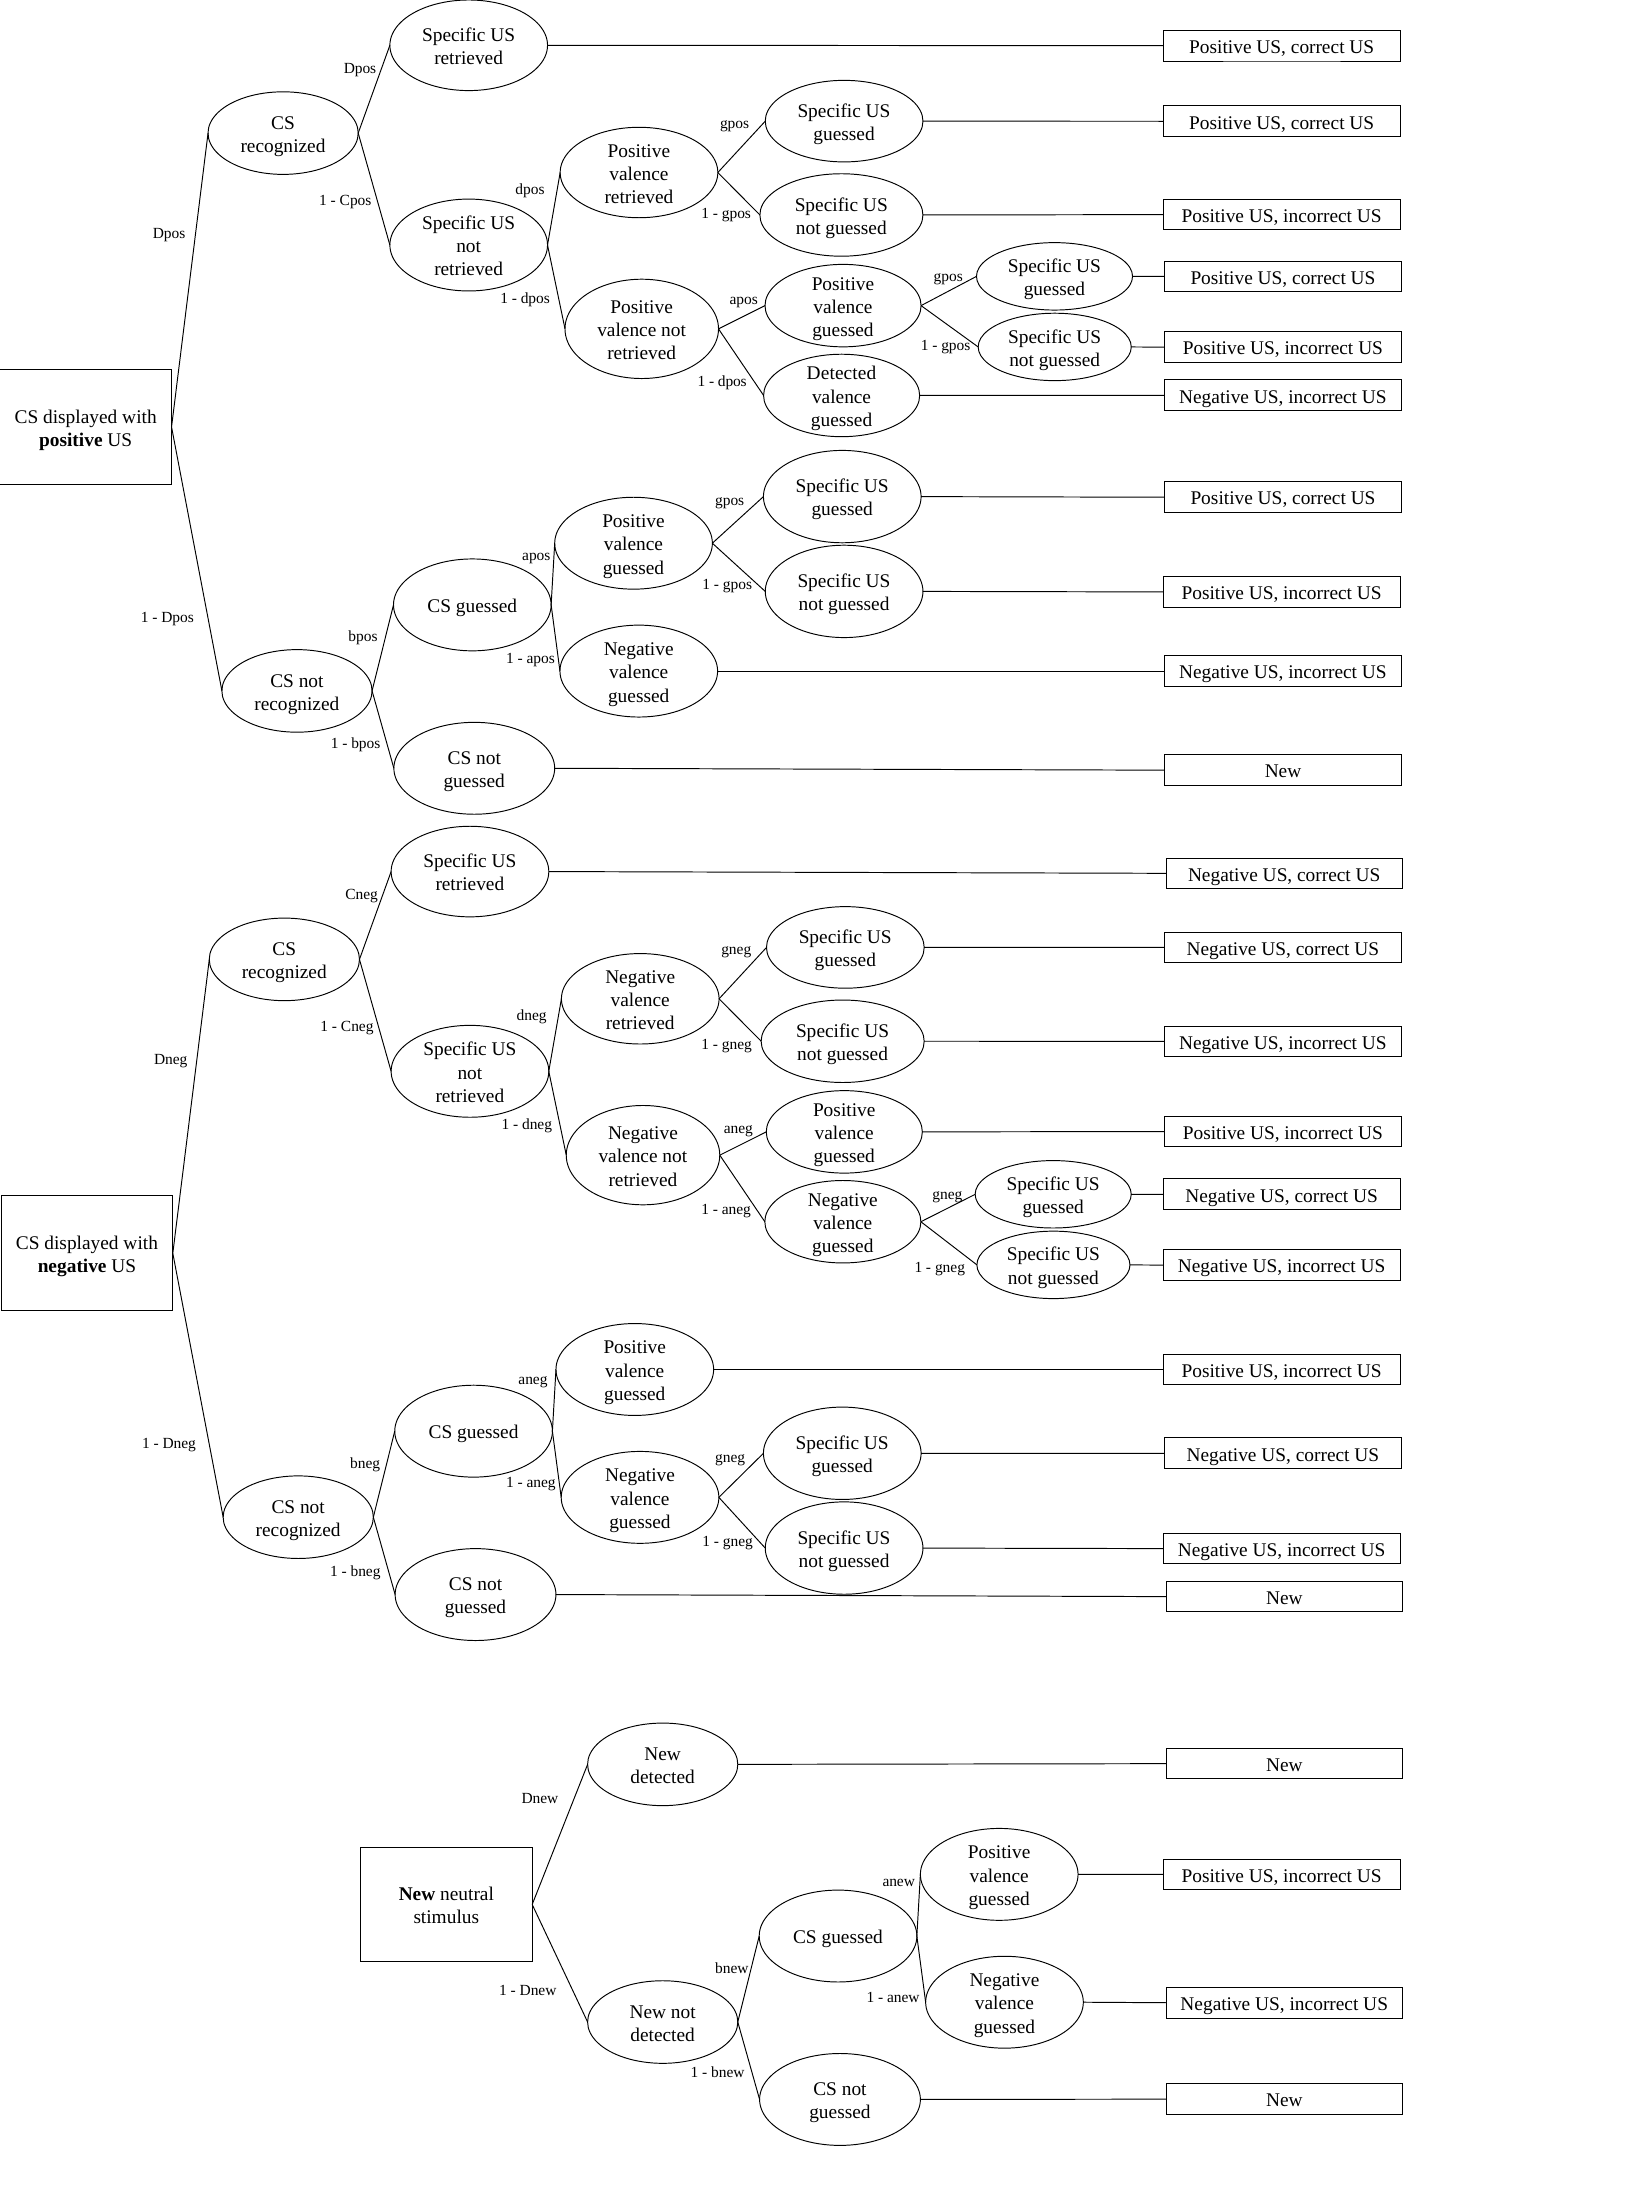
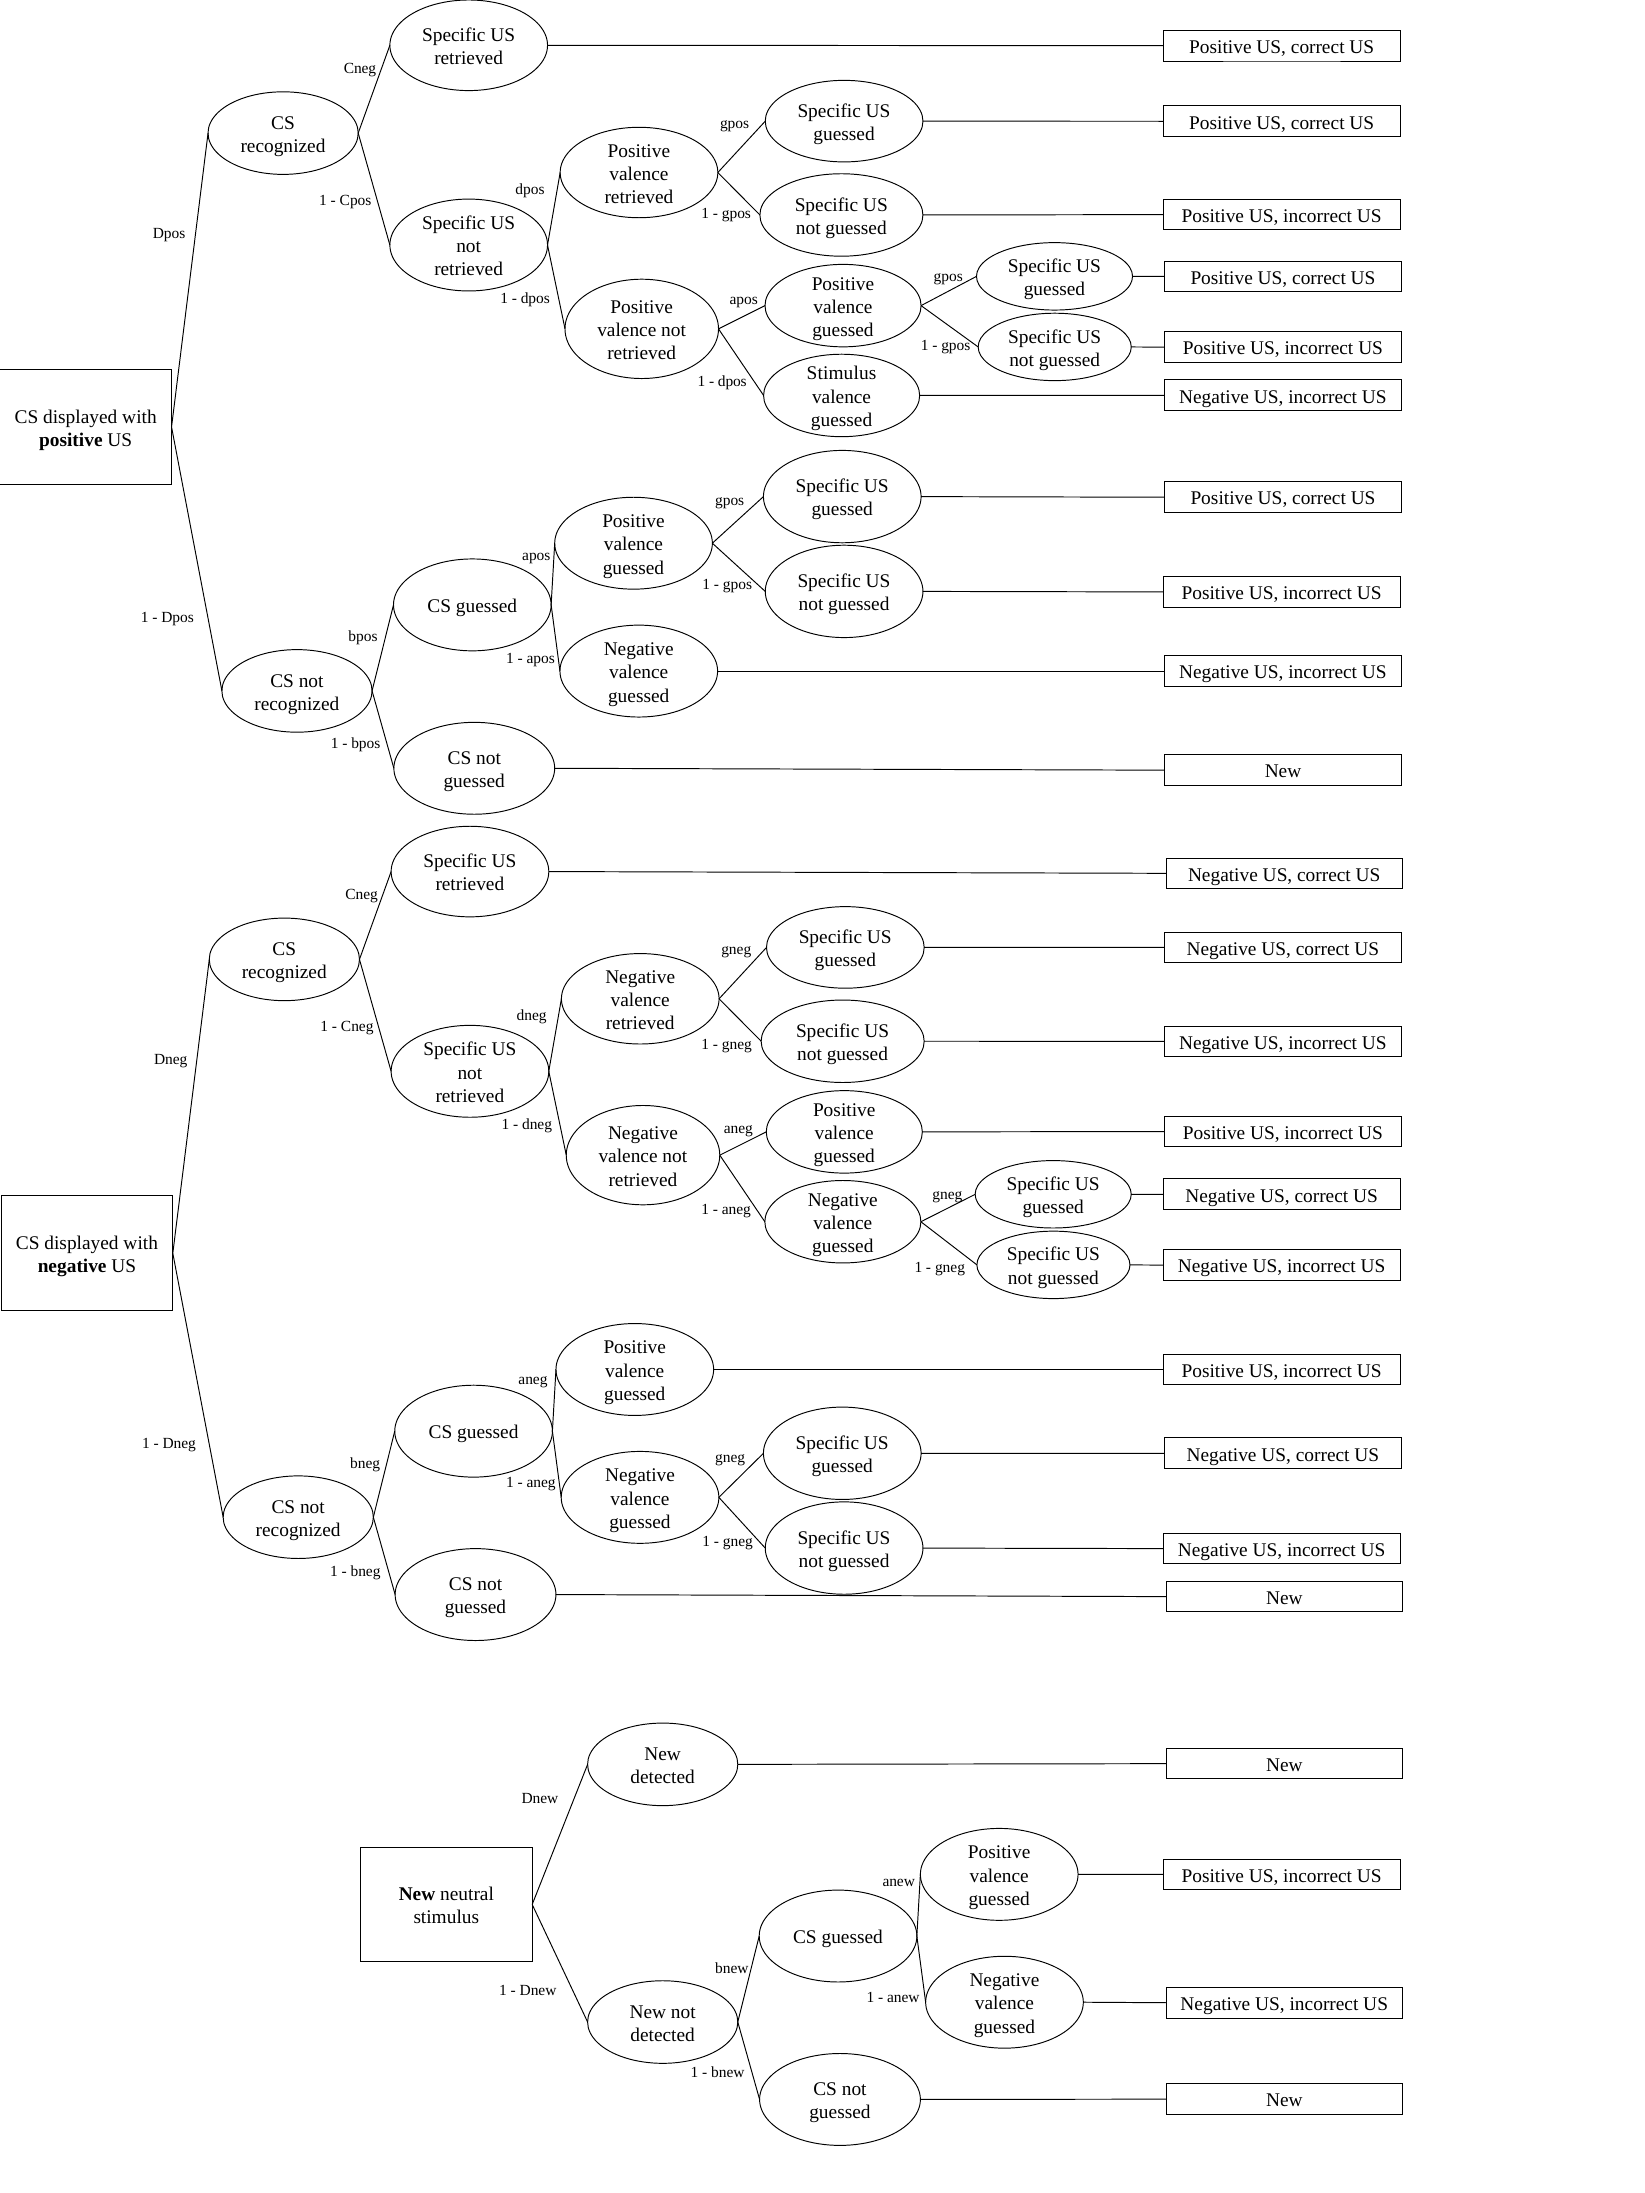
Dpos at (360, 68): Dpos -> Cneg
Detected at (842, 374): Detected -> Stimulus
